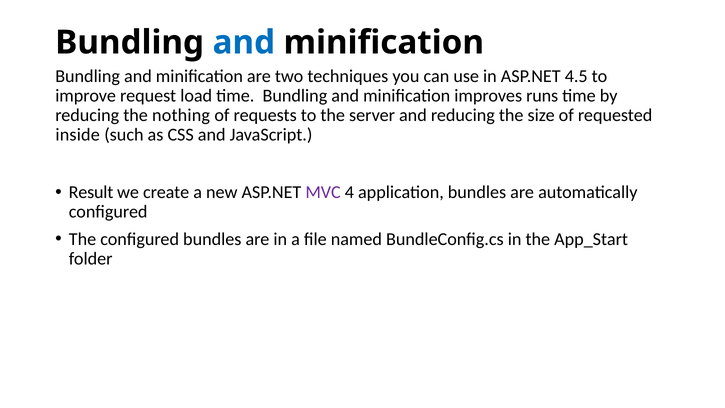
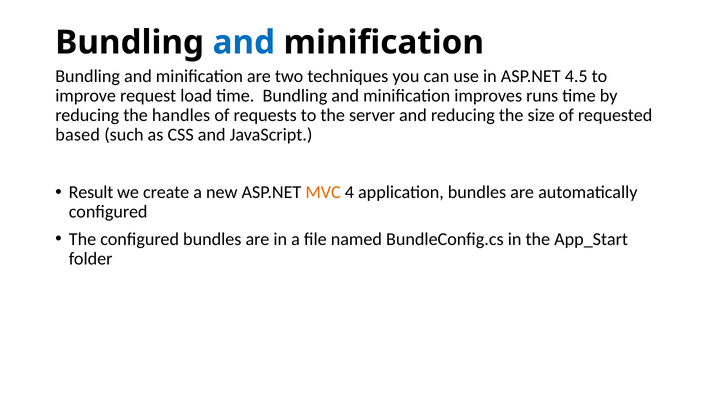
nothing: nothing -> handles
inside: inside -> based
MVC colour: purple -> orange
